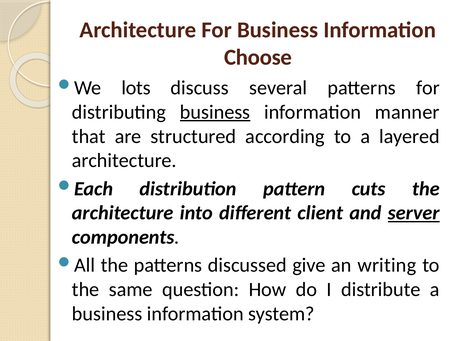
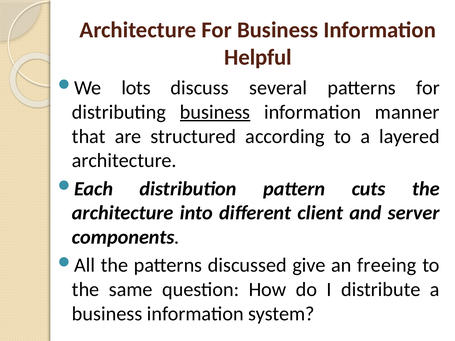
Choose: Choose -> Helpful
server underline: present -> none
writing: writing -> freeing
